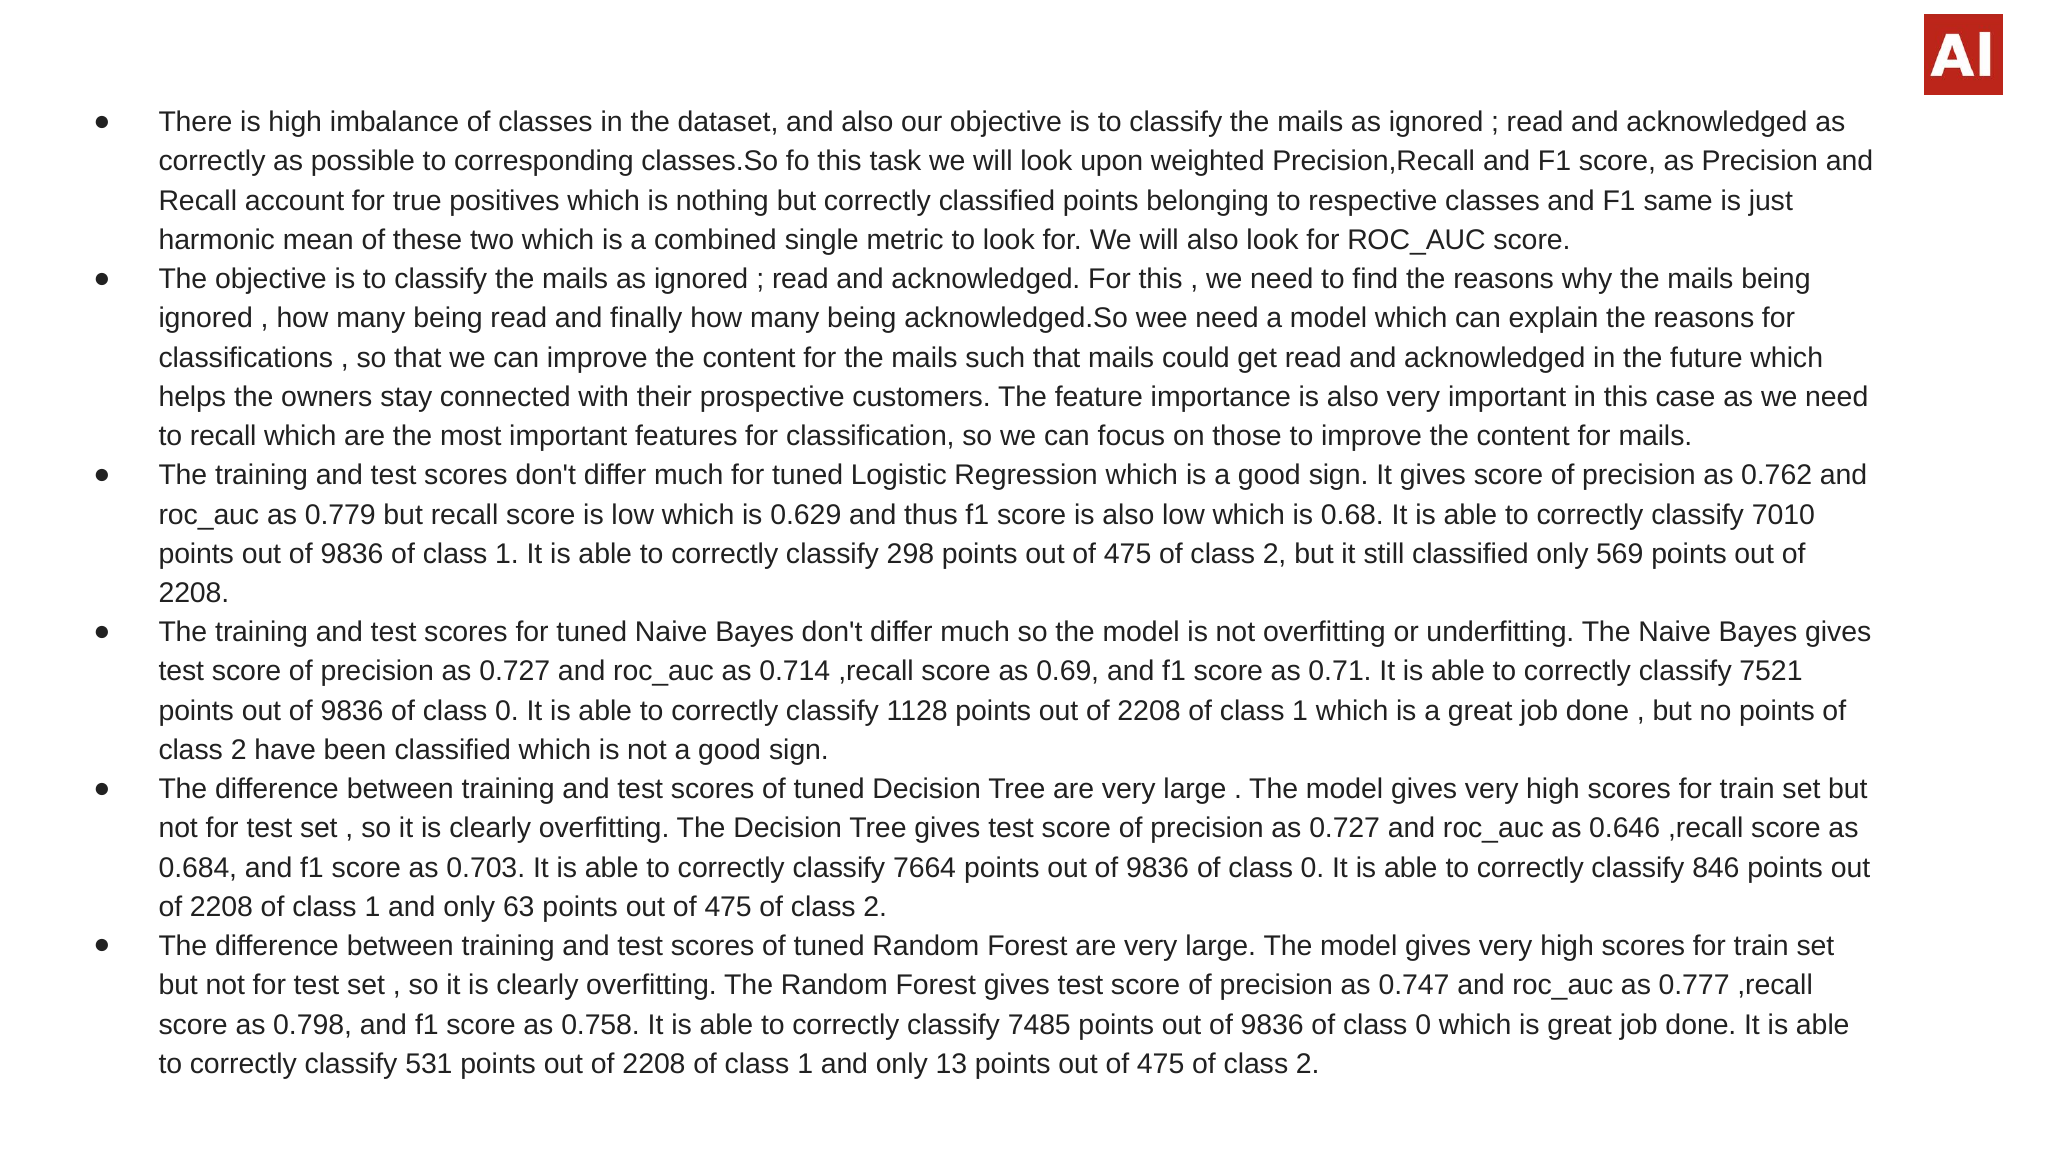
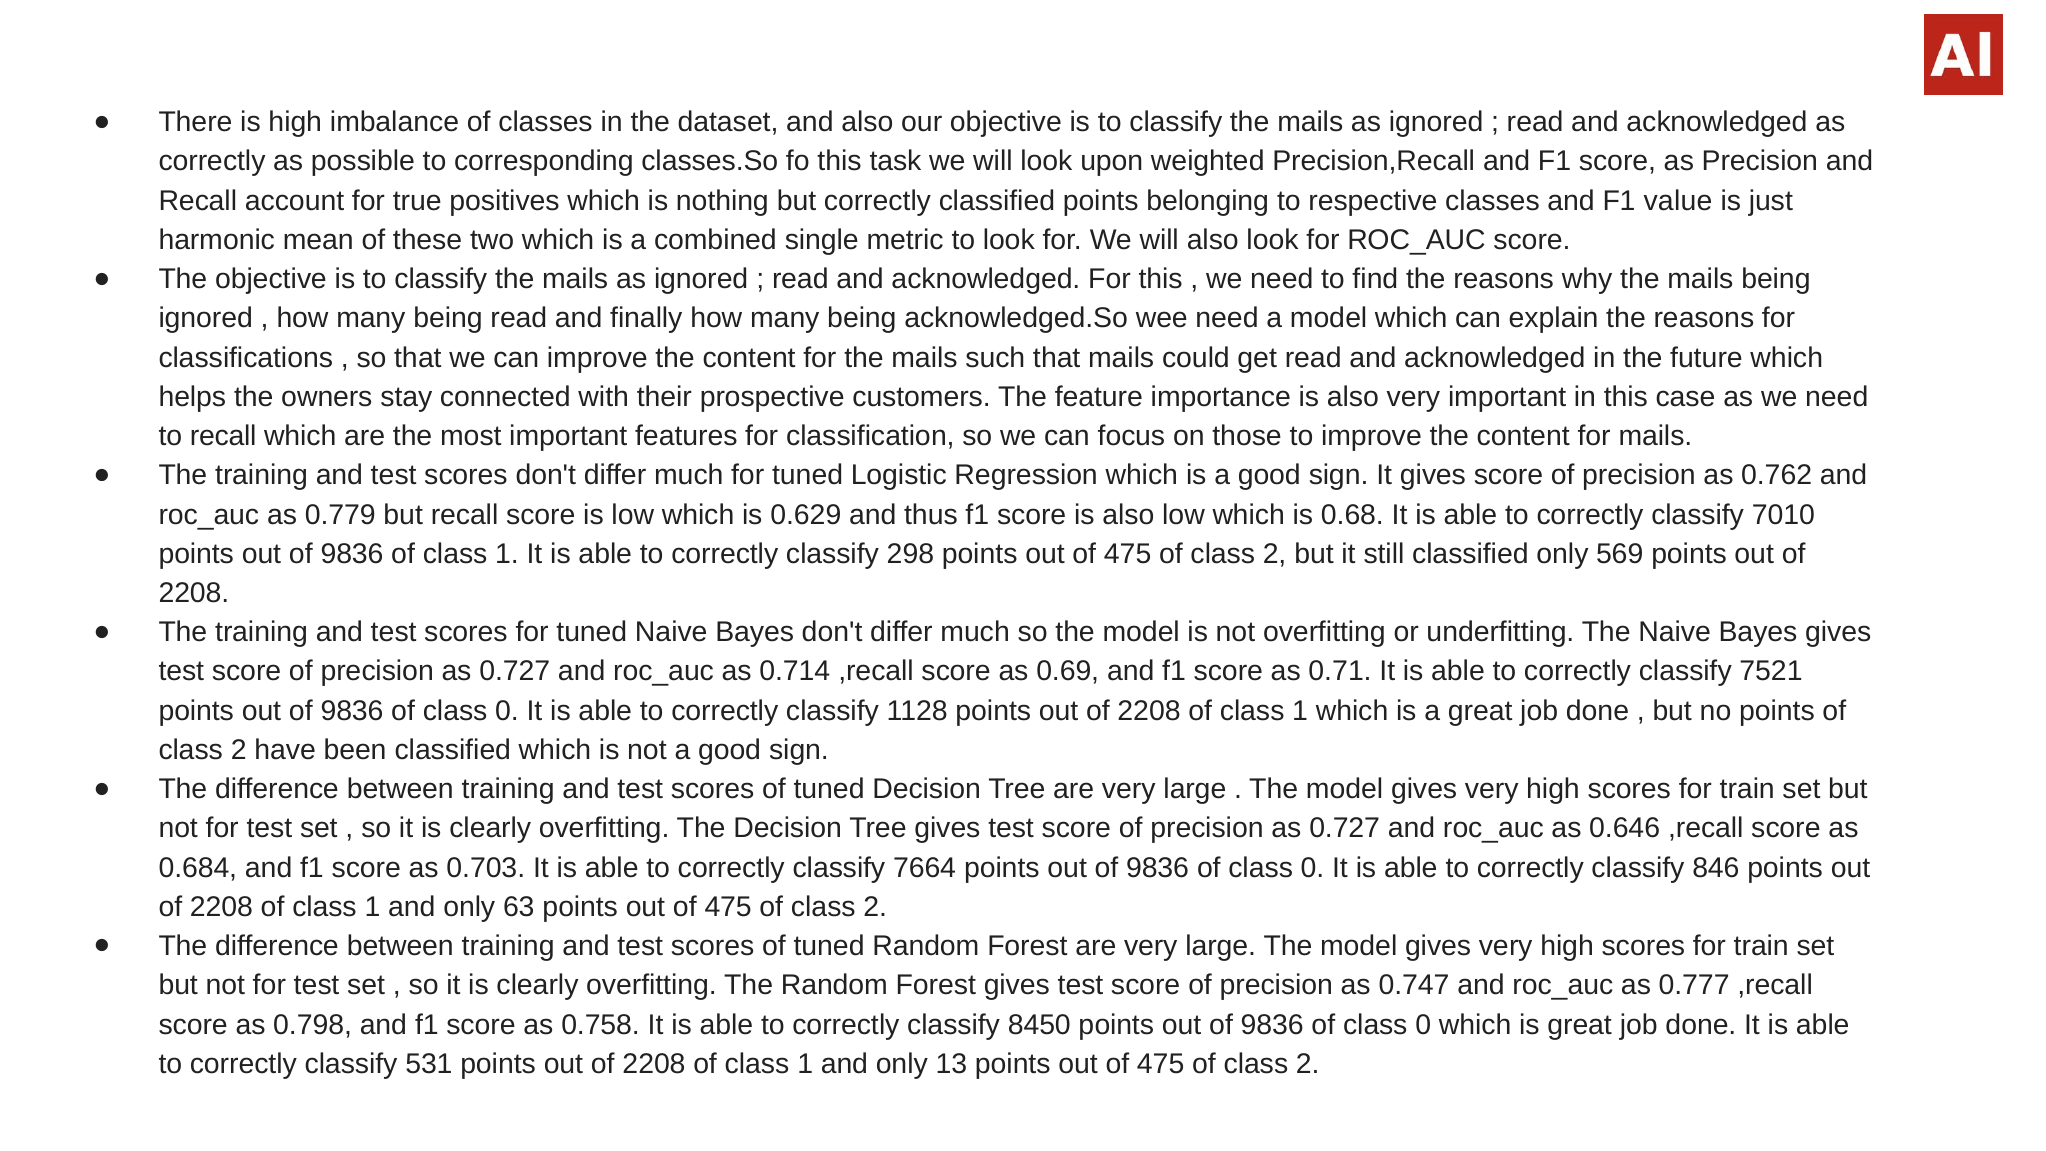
same: same -> value
7485: 7485 -> 8450
